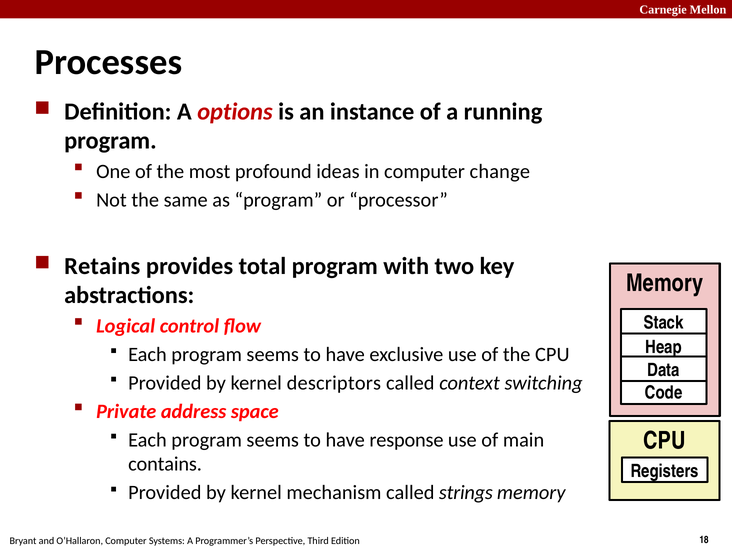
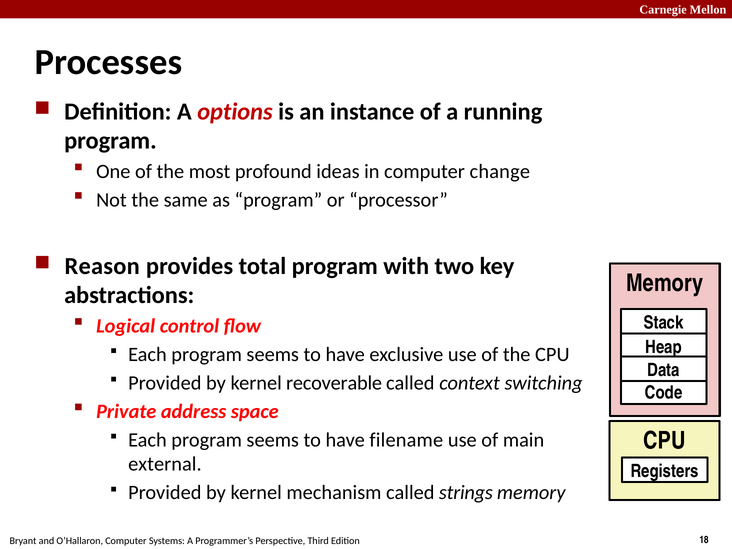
Retains: Retains -> Reason
descriptors: descriptors -> recoverable
response: response -> filename
contains: contains -> external
